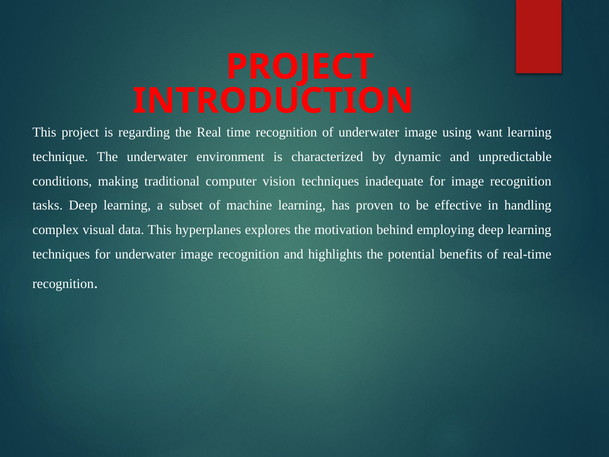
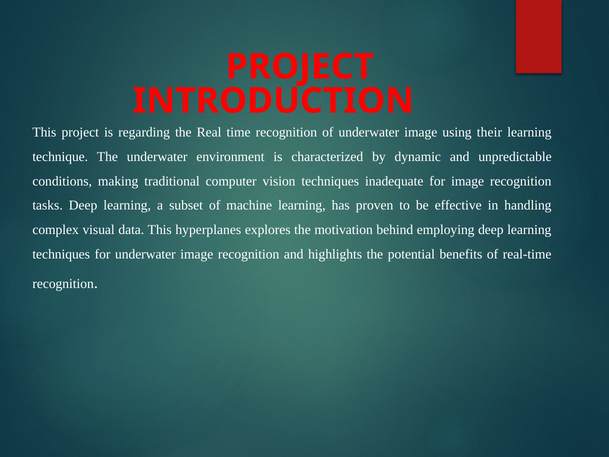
want: want -> their
